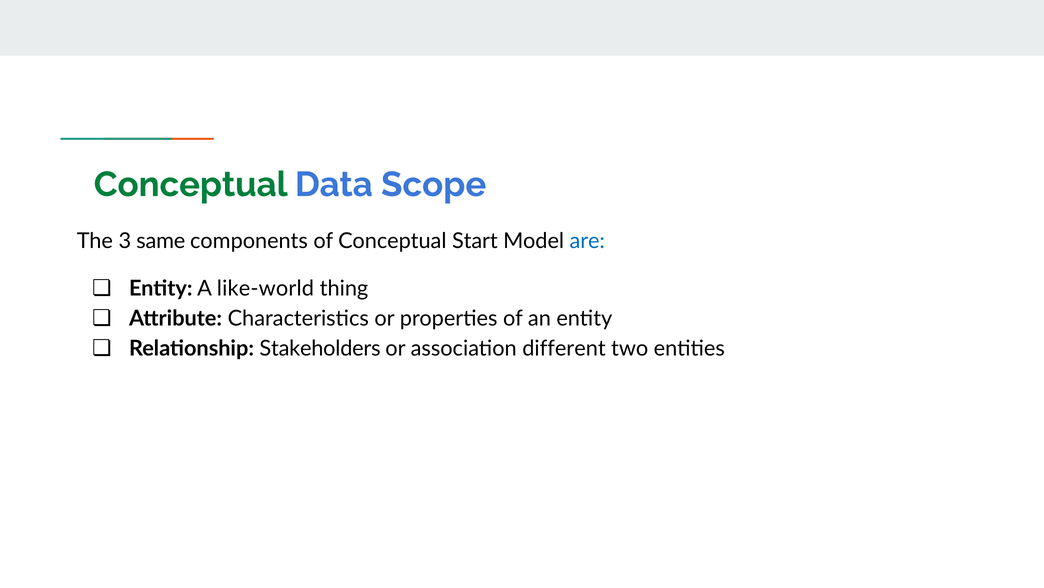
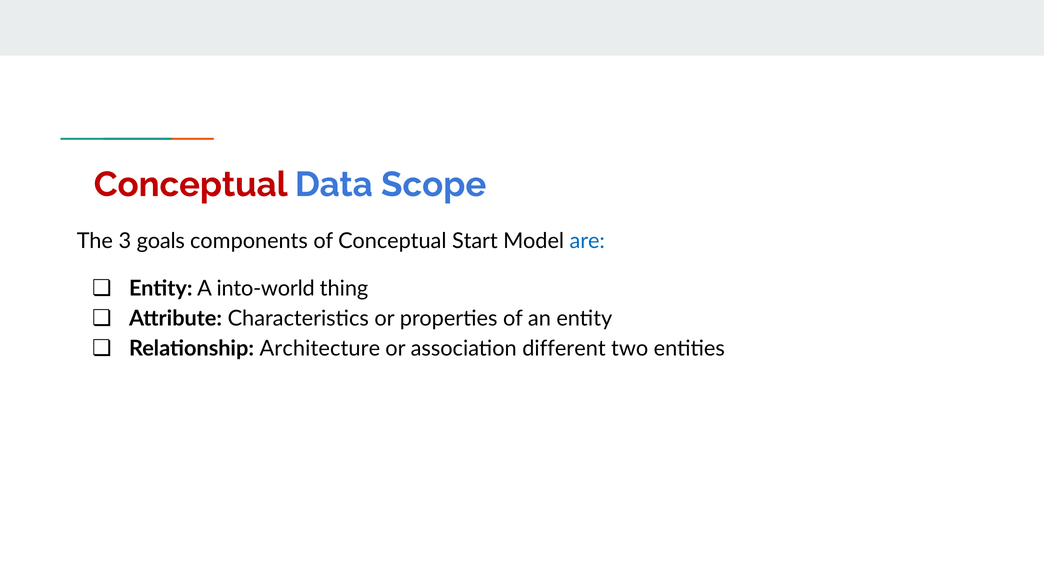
Conceptual at (191, 184) colour: green -> red
same: same -> goals
like-world: like-world -> into-world
Stakeholders: Stakeholders -> Architecture
